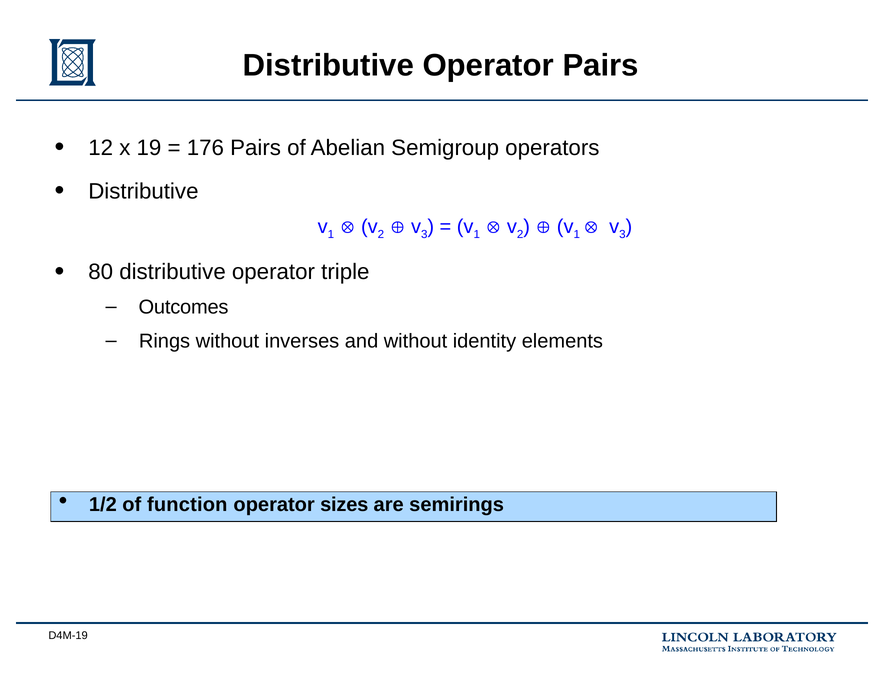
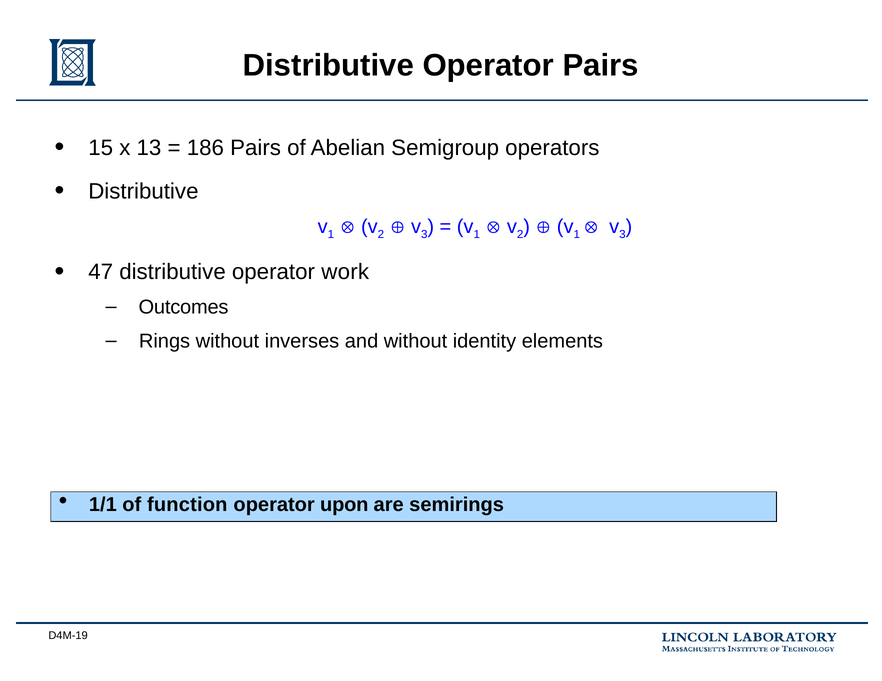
12: 12 -> 15
19: 19 -> 13
176: 176 -> 186
80: 80 -> 47
triple: triple -> work
1/2: 1/2 -> 1/1
sizes: sizes -> upon
